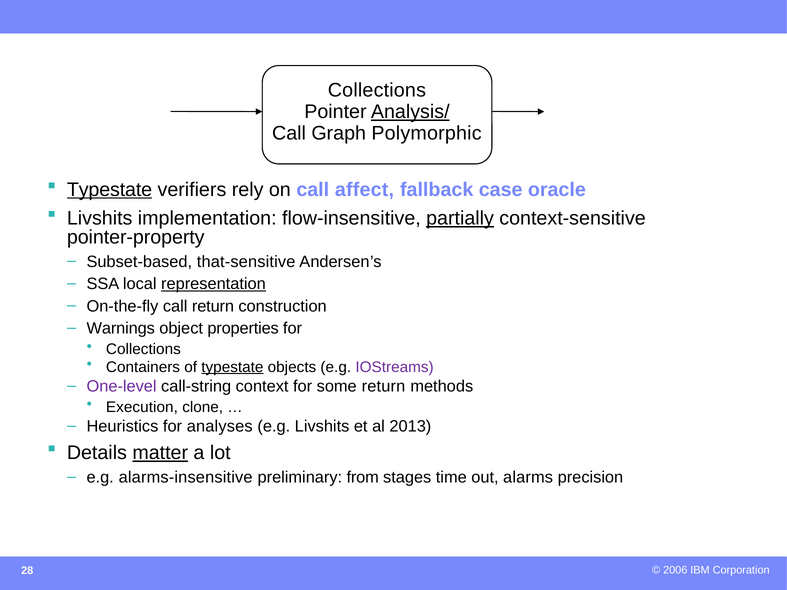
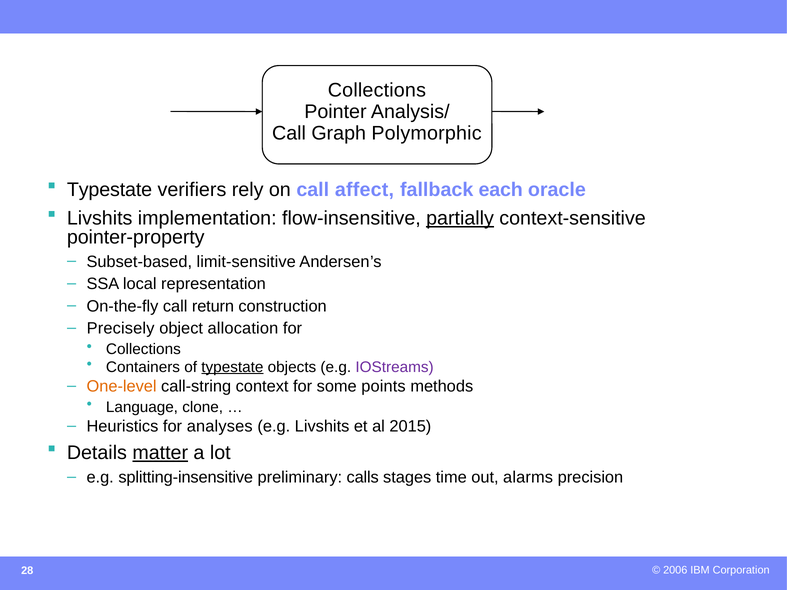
Analysis/ underline: present -> none
Typestate at (110, 190) underline: present -> none
case: case -> each
that-sensitive: that-sensitive -> limit-sensitive
representation underline: present -> none
Warnings: Warnings -> Precisely
properties: properties -> allocation
One-level colour: purple -> orange
some return: return -> points
Execution: Execution -> Language
2013: 2013 -> 2015
alarms-insensitive: alarms-insensitive -> splitting-insensitive
from: from -> calls
